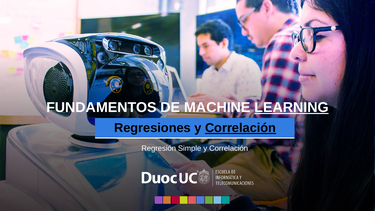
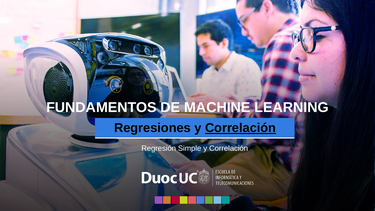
LEARNING underline: present -> none
